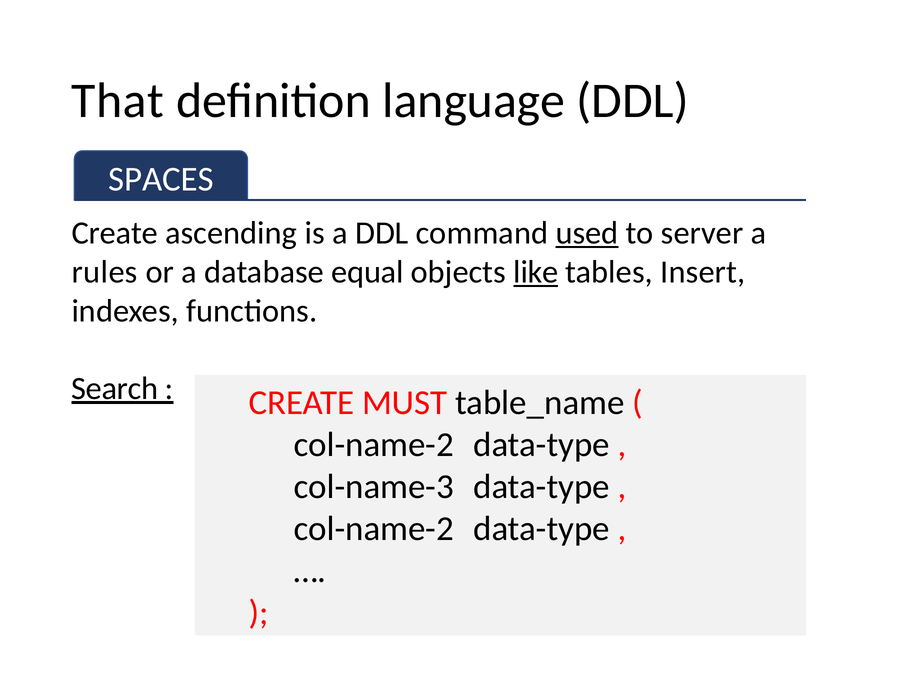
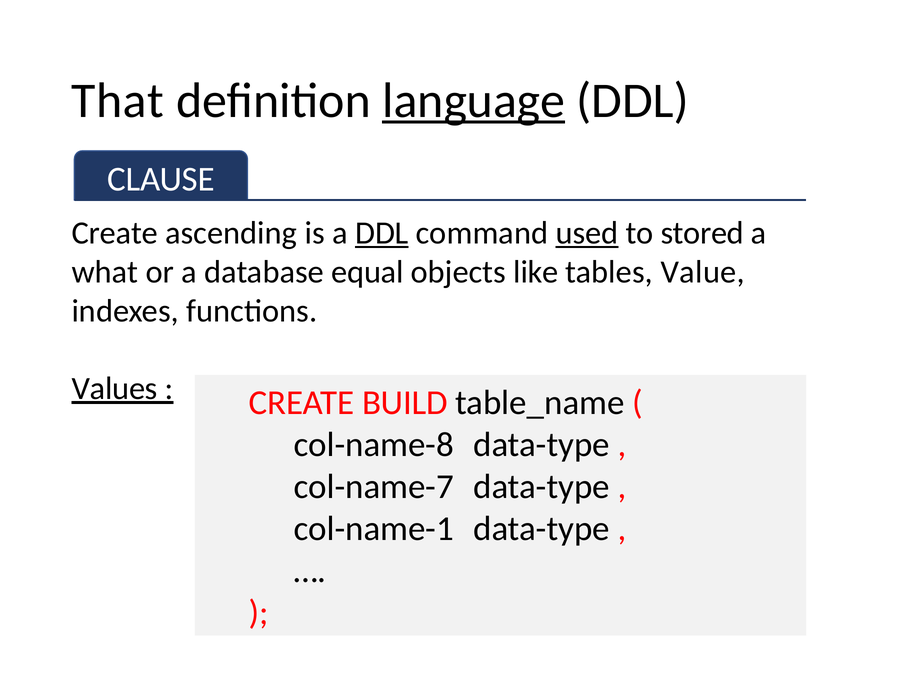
language underline: none -> present
SPACES: SPACES -> CLAUSE
DDL at (382, 233) underline: none -> present
server: server -> stored
rules: rules -> what
like underline: present -> none
Insert: Insert -> Value
Search: Search -> Values
MUST: MUST -> BUILD
col-name-2 at (374, 445): col-name-2 -> col-name-8
col-name-3: col-name-3 -> col-name-7
col-name-2 at (374, 529): col-name-2 -> col-name-1
